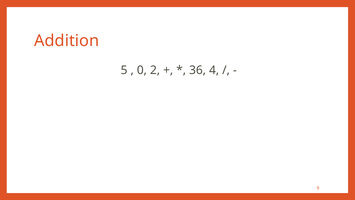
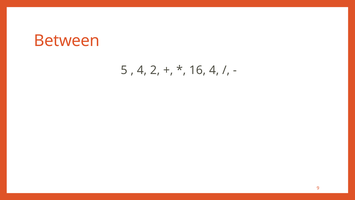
Addition: Addition -> Between
0 at (142, 70): 0 -> 4
36: 36 -> 16
